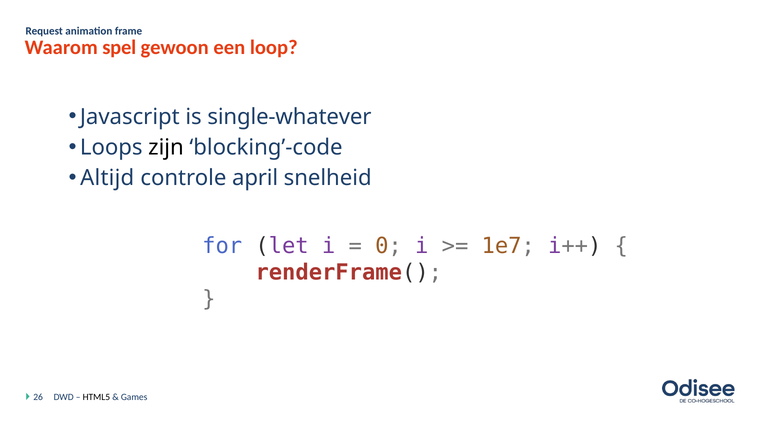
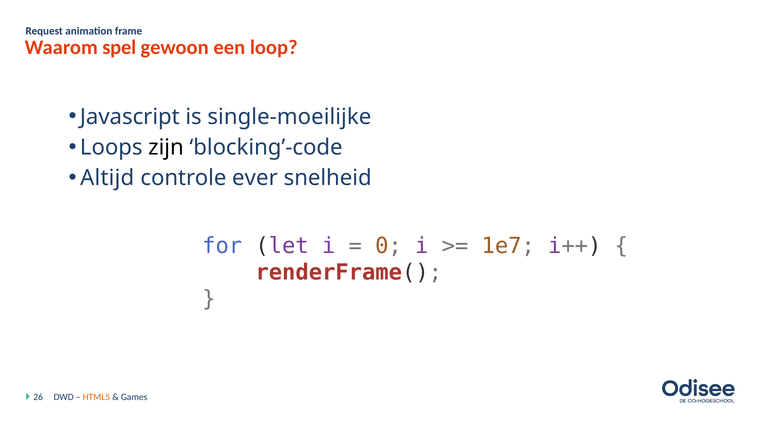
single-whatever: single-whatever -> single-moeilijke
april: april -> ever
HTML5 colour: black -> orange
